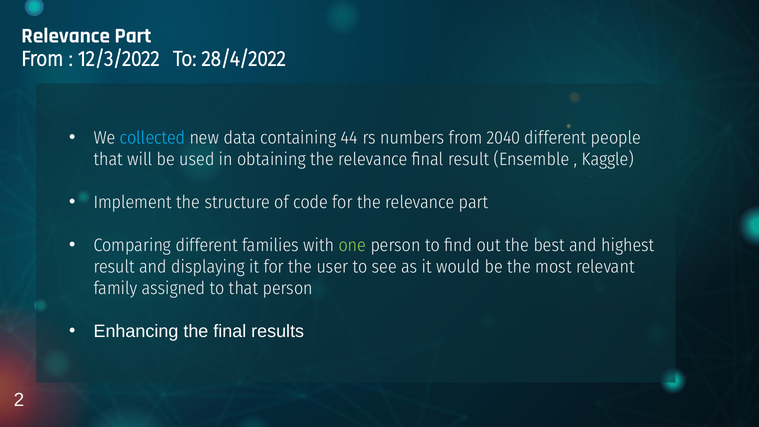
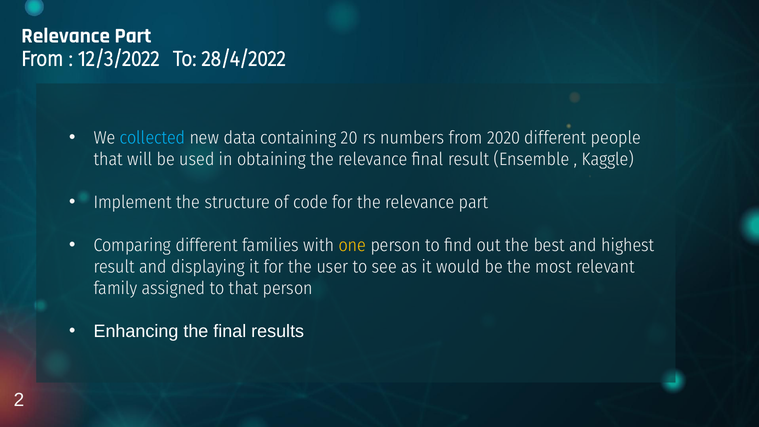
44: 44 -> 20
2040: 2040 -> 2020
one colour: light green -> yellow
